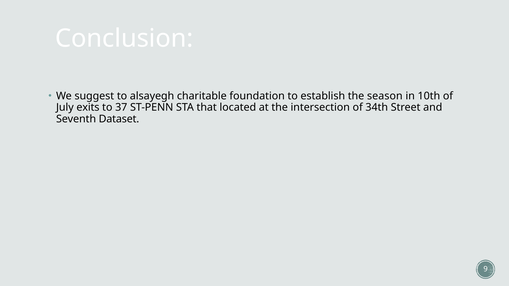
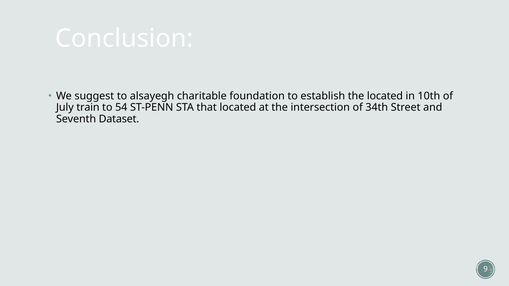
the season: season -> located
exits: exits -> train
37: 37 -> 54
